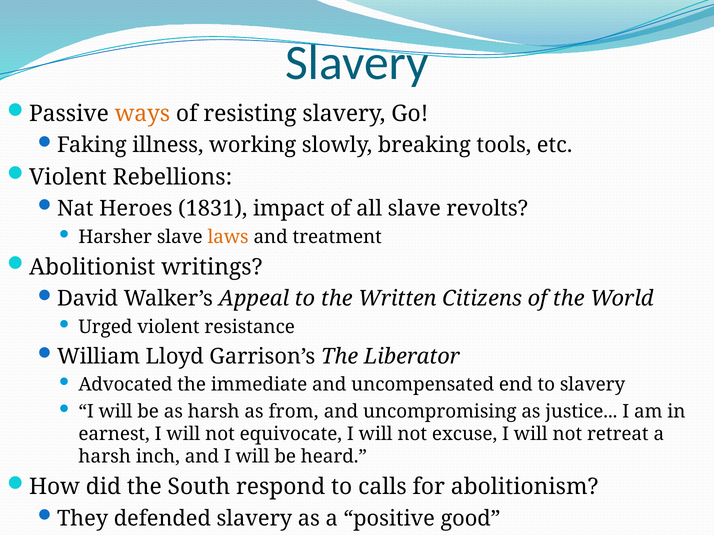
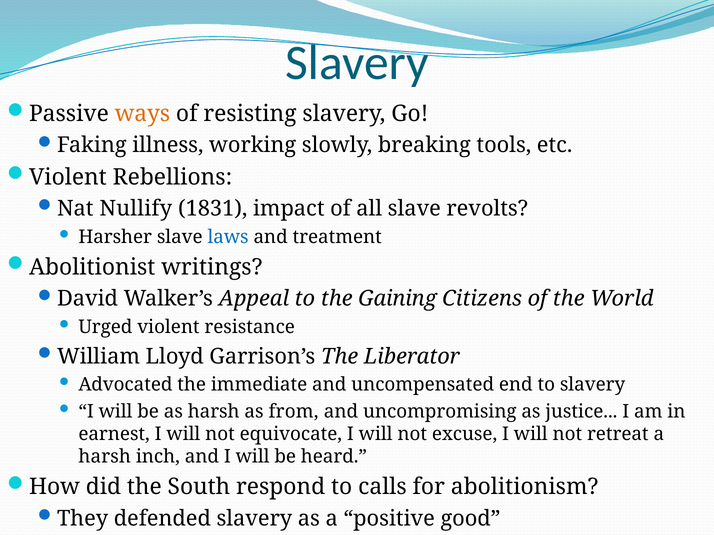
Heroes: Heroes -> Nullify
laws colour: orange -> blue
Written: Written -> Gaining
